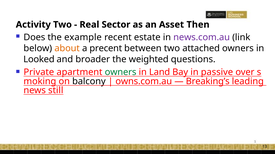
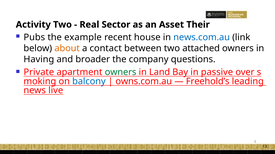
Then: Then -> Their
Does: Does -> Pubs
estate: estate -> house
news.com.au colour: purple -> blue
precent: precent -> contact
Looked: Looked -> Having
weighted: weighted -> company
balcony colour: black -> blue
Breaking’s: Breaking’s -> Freehold’s
still: still -> live
